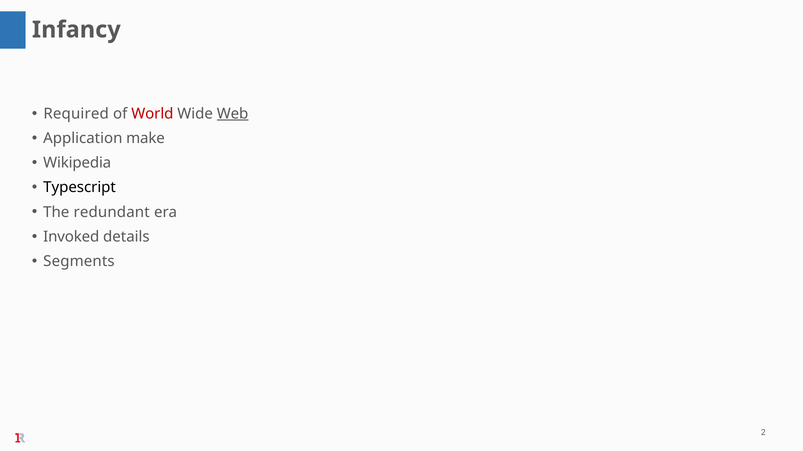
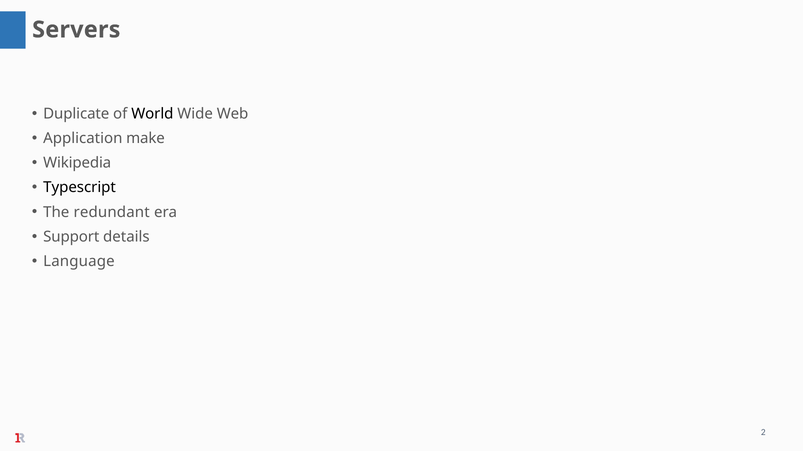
Infancy: Infancy -> Servers
Required: Required -> Duplicate
World colour: red -> black
Web underline: present -> none
Invoked: Invoked -> Support
Segments: Segments -> Language
